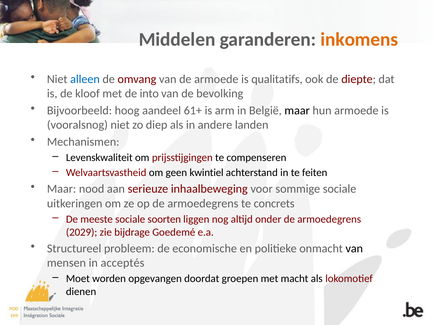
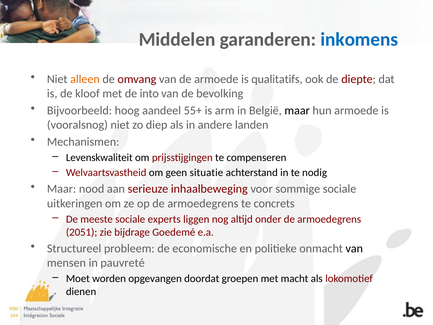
inkomens colour: orange -> blue
alleen colour: blue -> orange
61+: 61+ -> 55+
kwintiel: kwintiel -> situatie
feiten: feiten -> nodig
soorten: soorten -> experts
2029: 2029 -> 2051
acceptés: acceptés -> pauvreté
